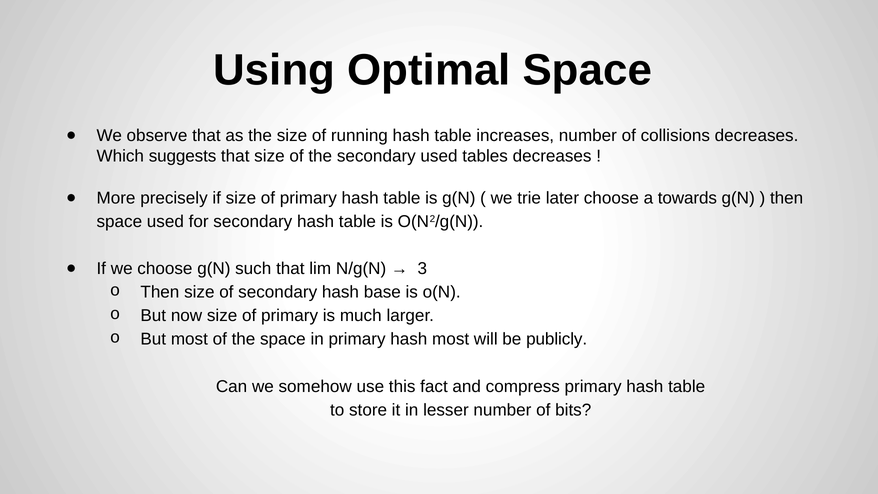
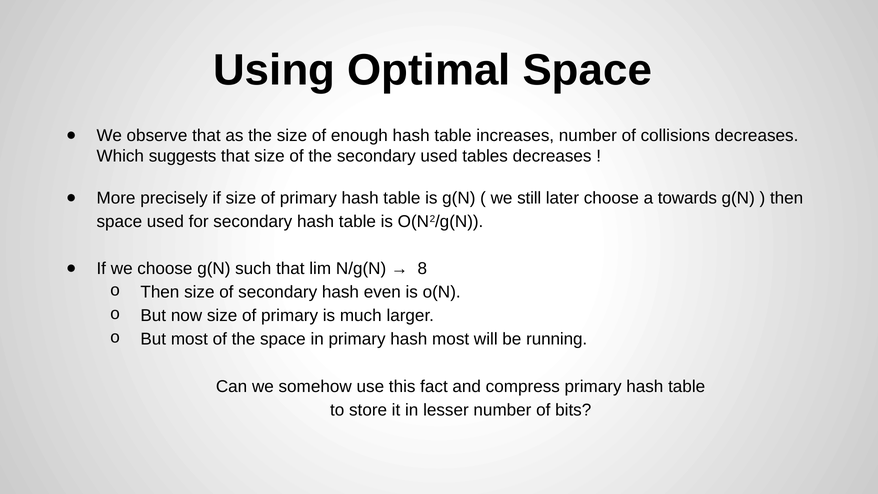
running: running -> enough
trie: trie -> still
3: 3 -> 8
base: base -> even
publicly: publicly -> running
